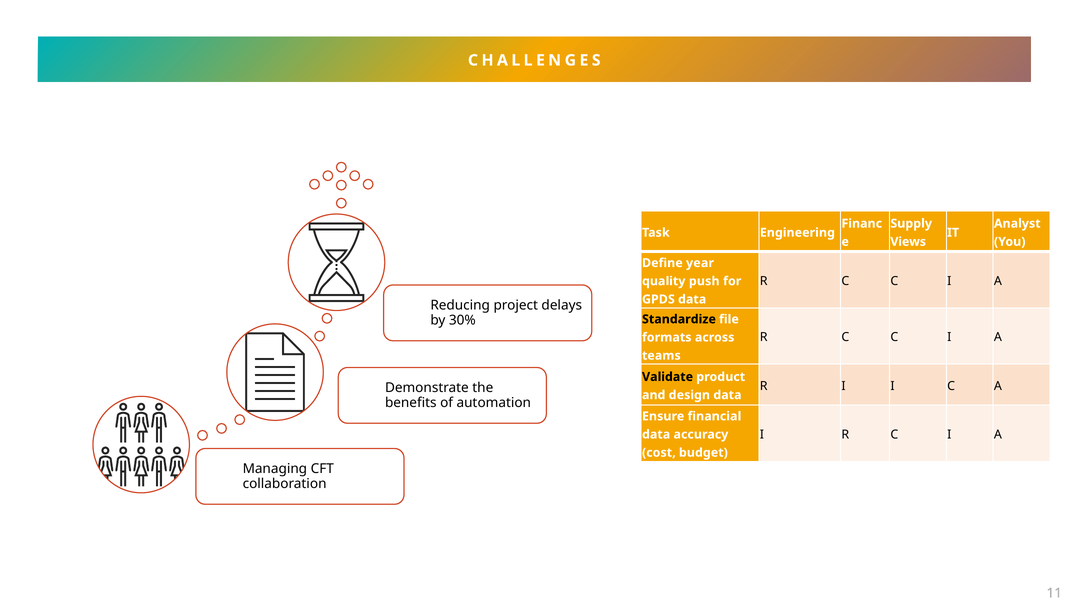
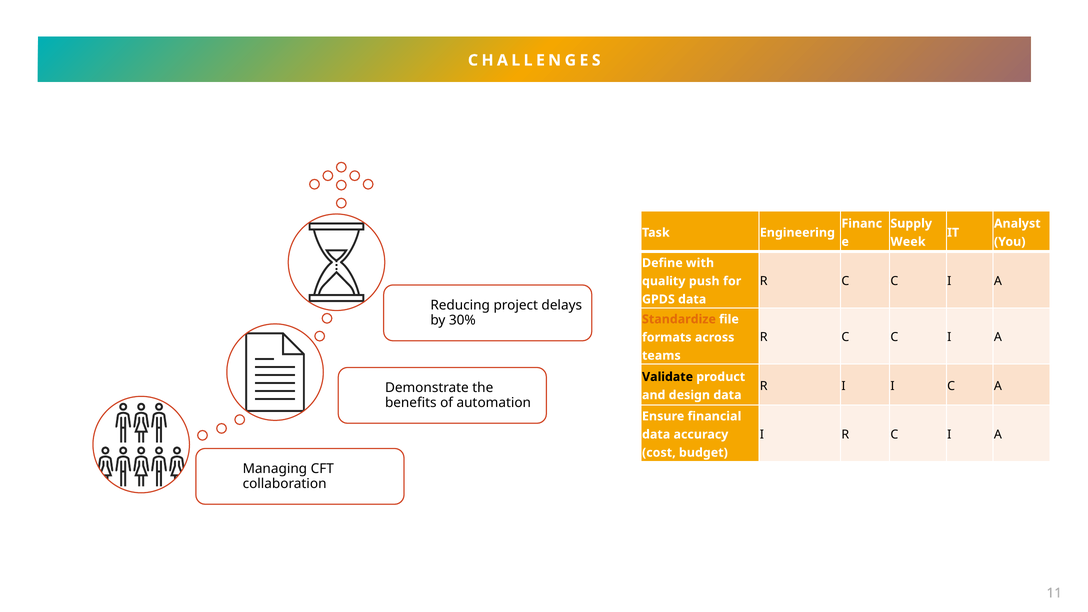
Views: Views -> Week
year: year -> with
Standardize colour: black -> orange
